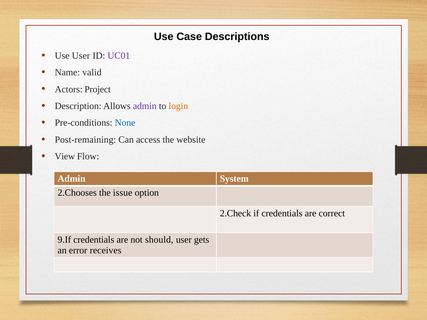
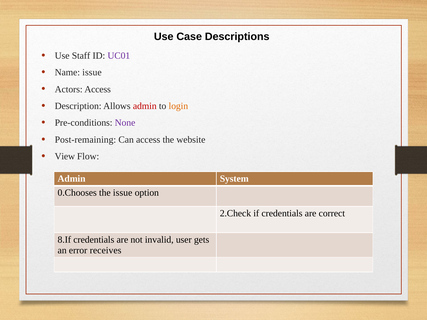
Use User: User -> Staff
Name valid: valid -> issue
Actors Project: Project -> Access
admin at (145, 106) colour: purple -> red
None colour: blue -> purple
2.Chooses: 2.Chooses -> 0.Chooses
9.If: 9.If -> 8.If
should: should -> invalid
